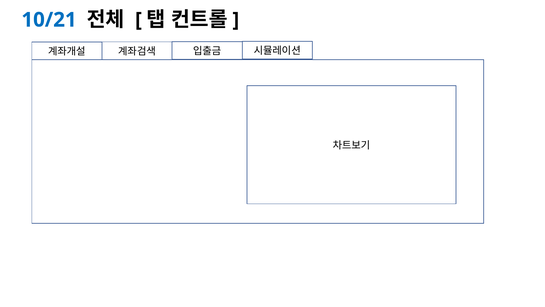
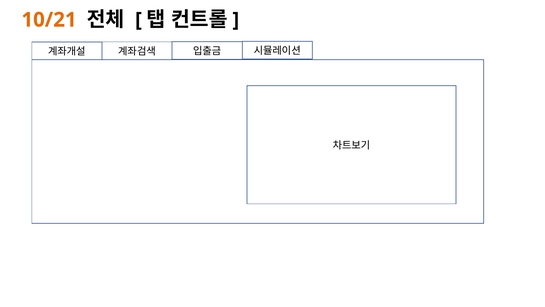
10/21 colour: blue -> orange
